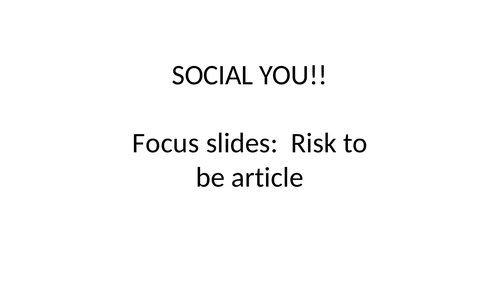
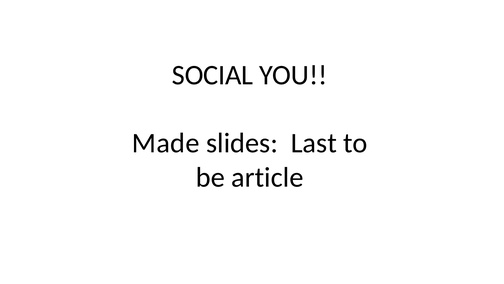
Focus: Focus -> Made
Risk: Risk -> Last
